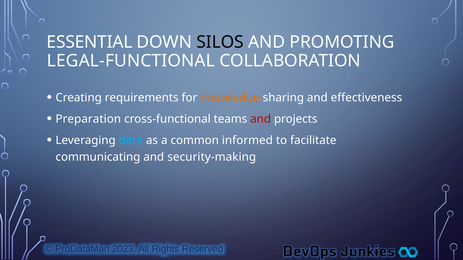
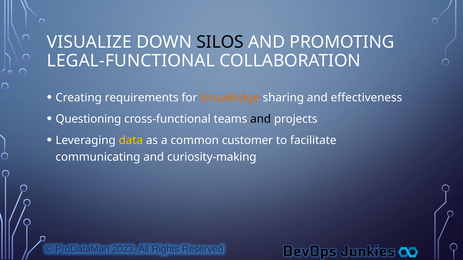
ESSENTIAL: ESSENTIAL -> VISUALIZE
Preparation: Preparation -> Questioning
and at (261, 119) colour: red -> black
data colour: light blue -> yellow
informed: informed -> customer
security-making: security-making -> curiosity-making
